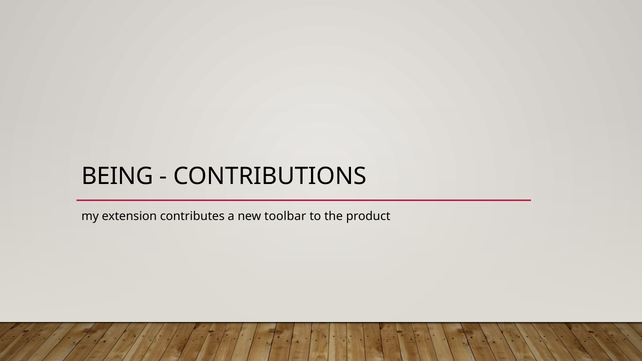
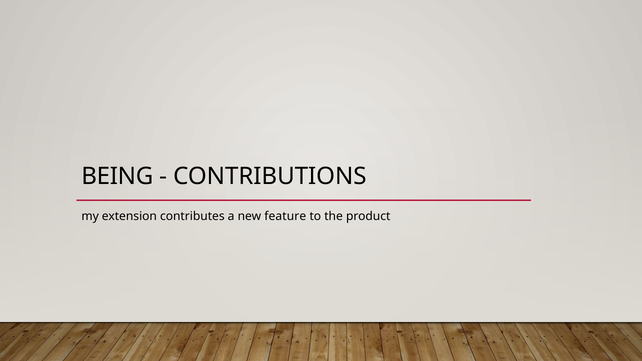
toolbar: toolbar -> feature
